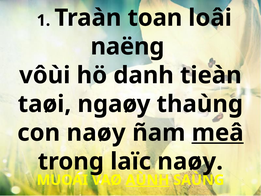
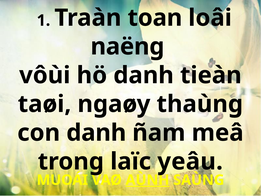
con naøy: naøy -> danh
meâ underline: present -> none
laïc naøy: naøy -> yeâu
